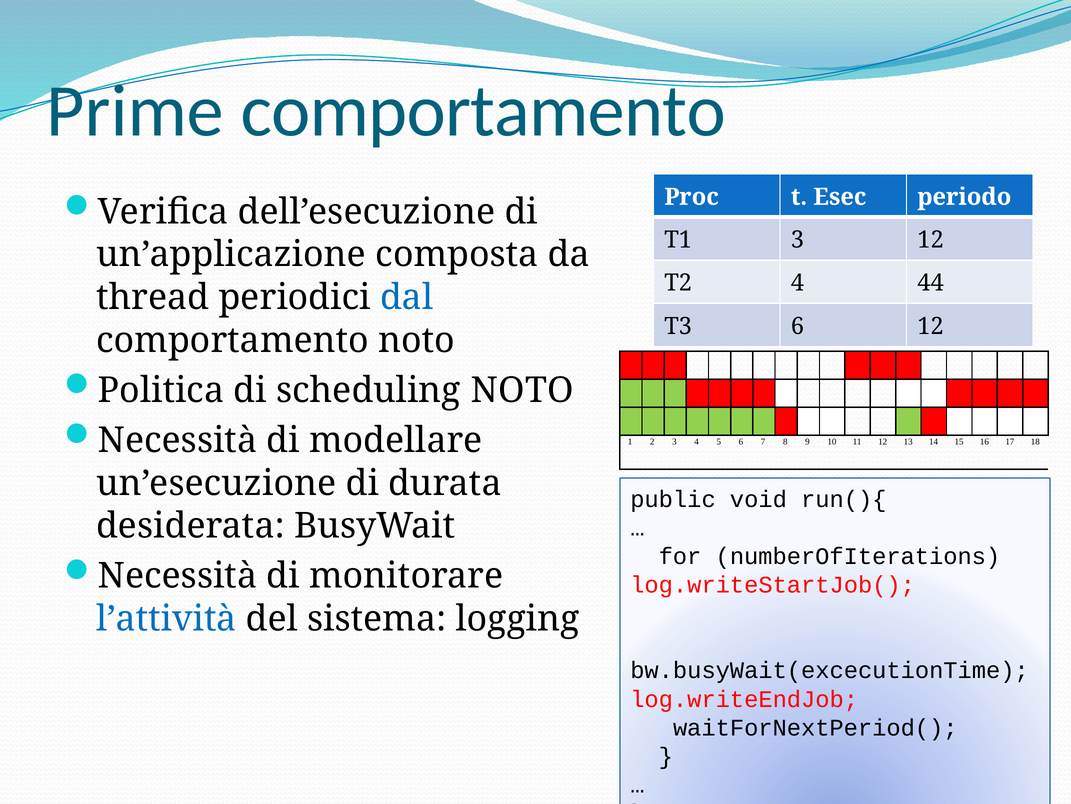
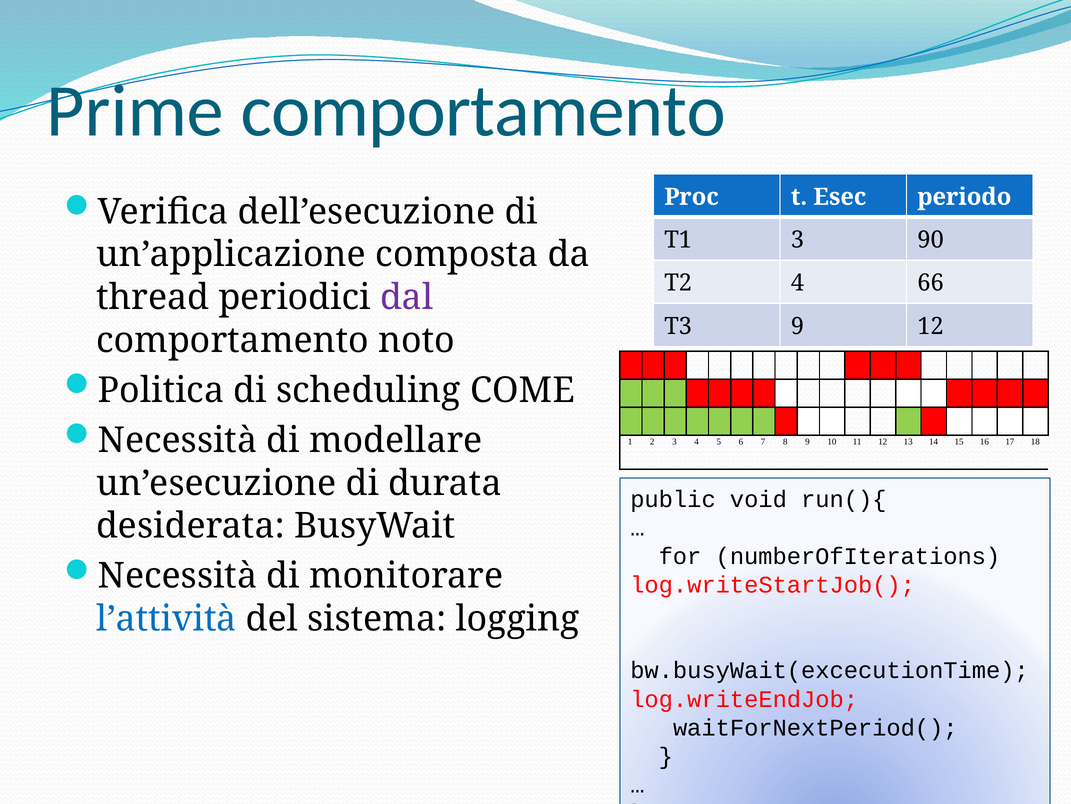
3 12: 12 -> 90
44: 44 -> 66
dal colour: blue -> purple
T3 6: 6 -> 9
scheduling NOTO: NOTO -> COME
